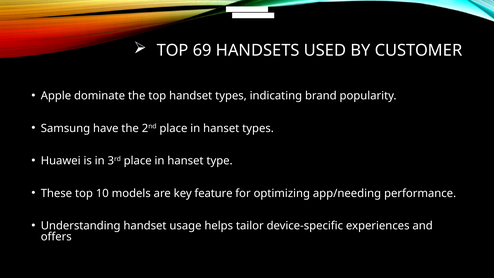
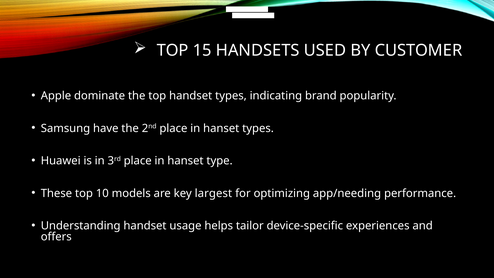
69: 69 -> 15
feature: feature -> largest
